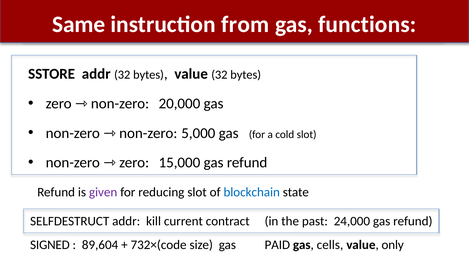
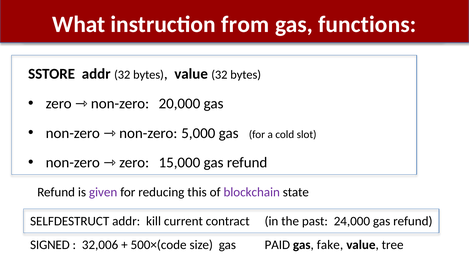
Same: Same -> What
reducing slot: slot -> this
blockchain colour: blue -> purple
89,604: 89,604 -> 32,006
732×(code: 732×(code -> 500×(code
cells: cells -> fake
only: only -> tree
